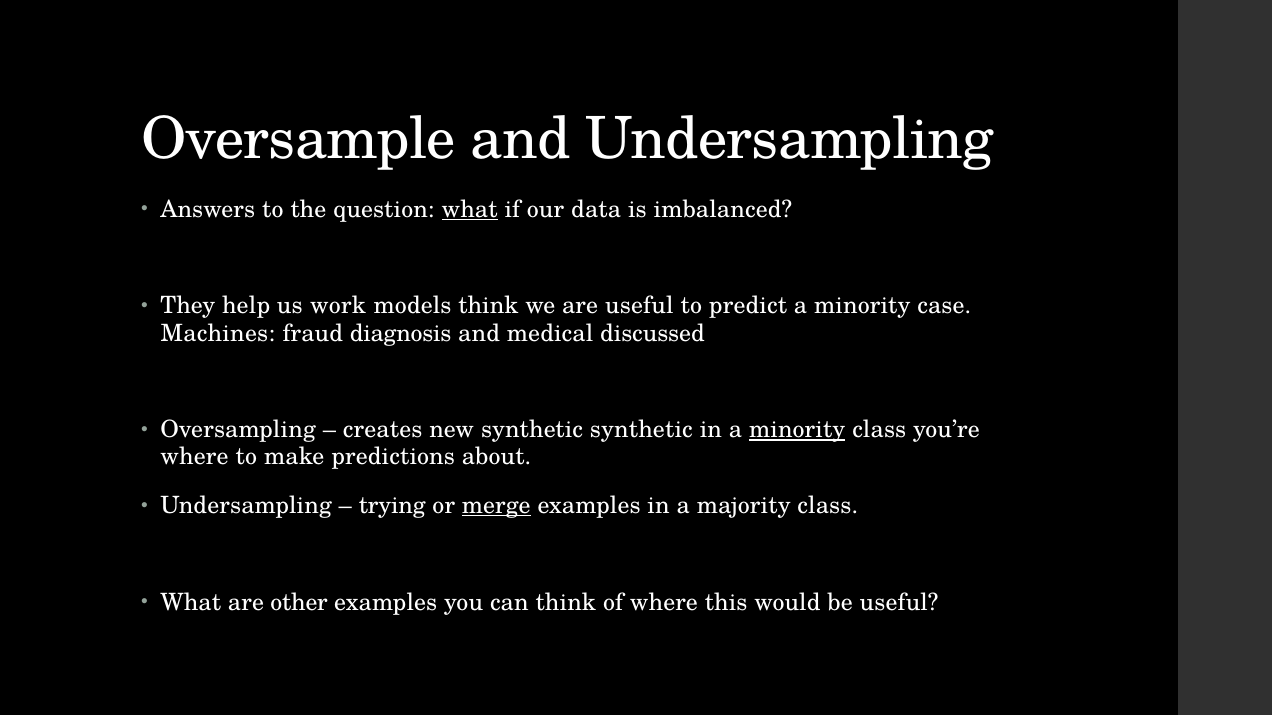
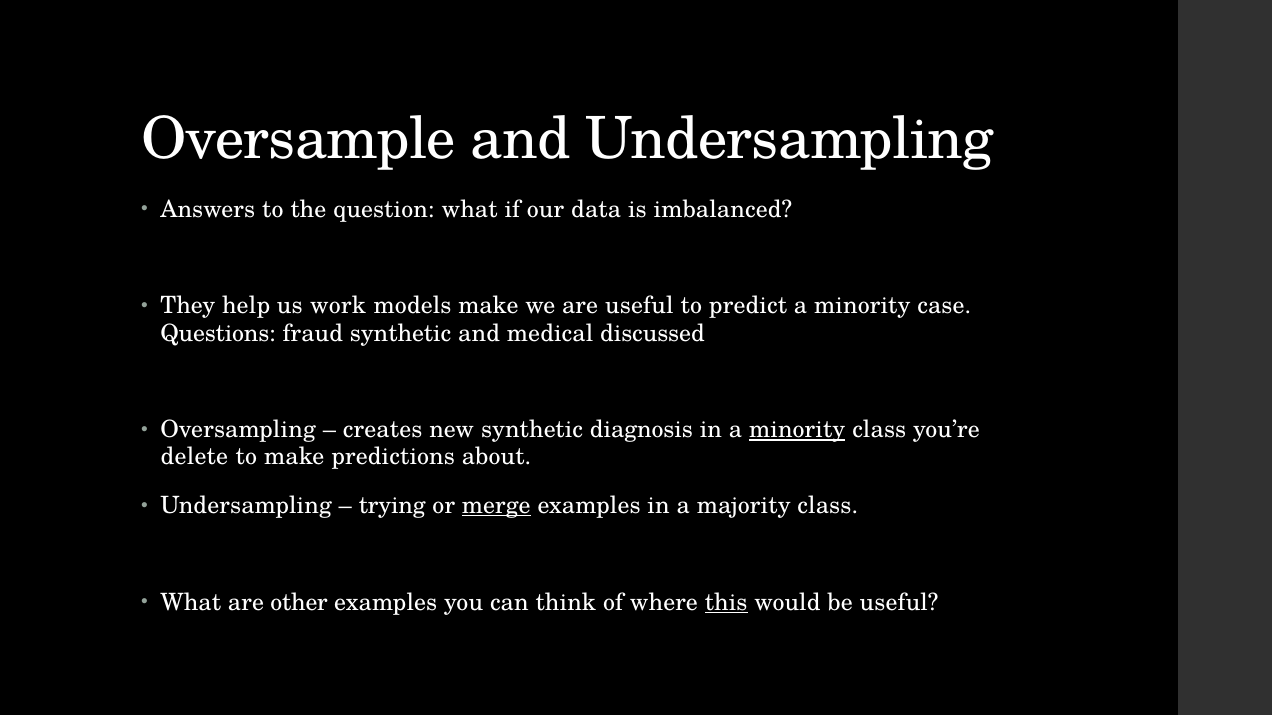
what at (470, 209) underline: present -> none
models think: think -> make
Machines: Machines -> Questions
fraud diagnosis: diagnosis -> synthetic
synthetic synthetic: synthetic -> diagnosis
where at (194, 457): where -> delete
this underline: none -> present
